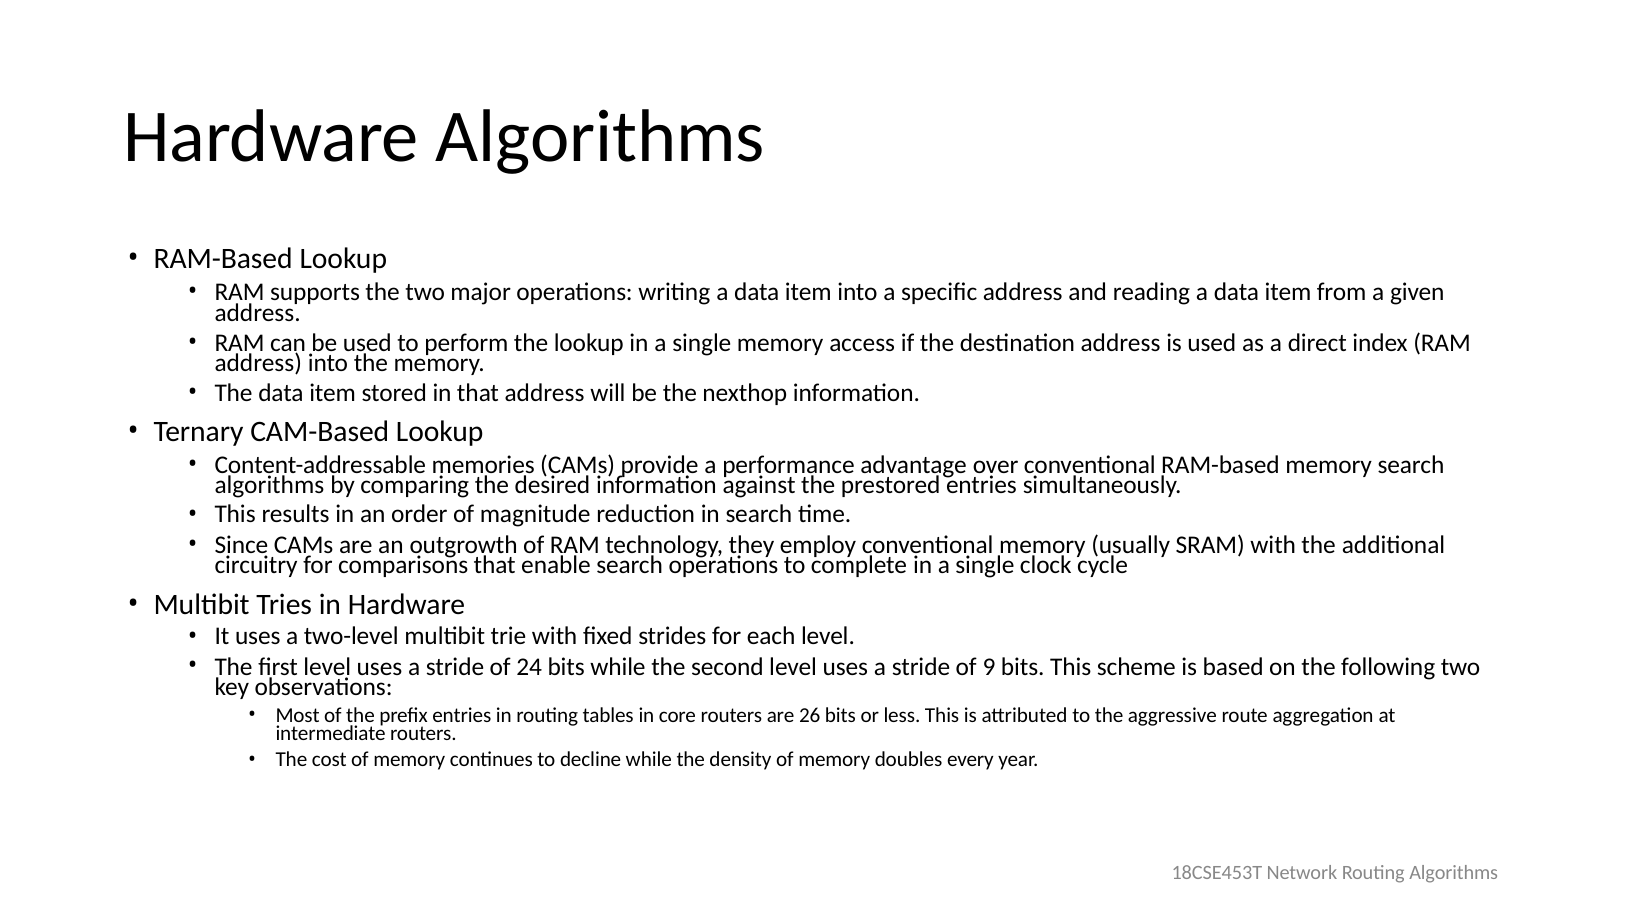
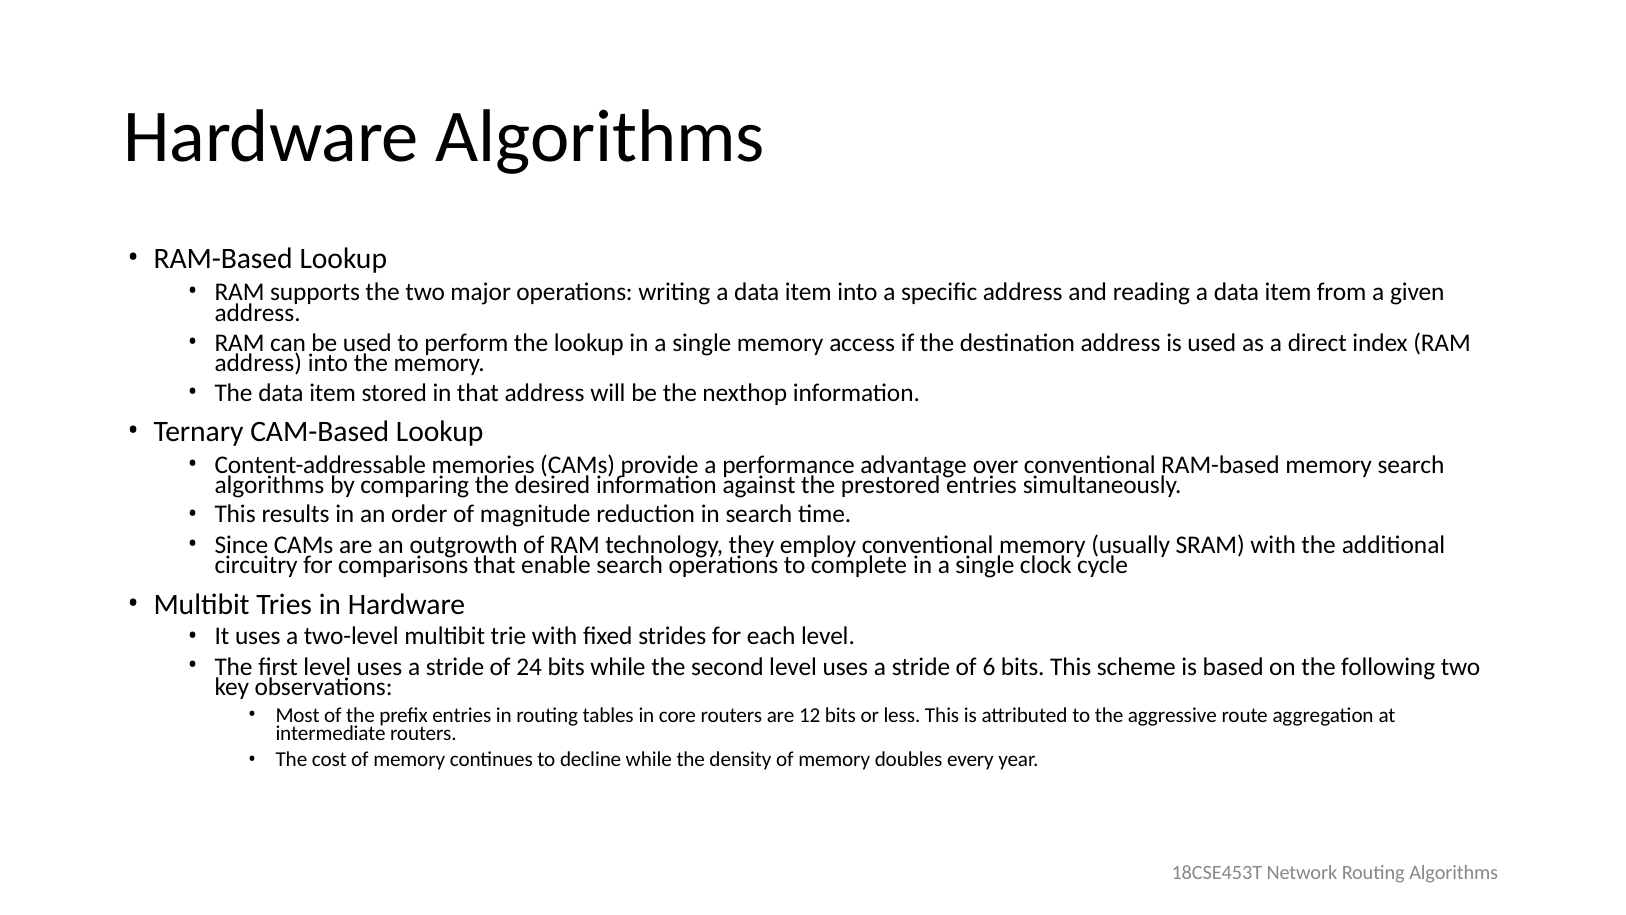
9: 9 -> 6
26: 26 -> 12
